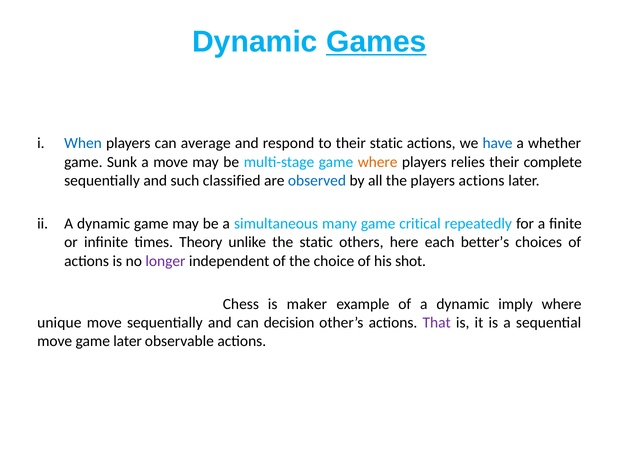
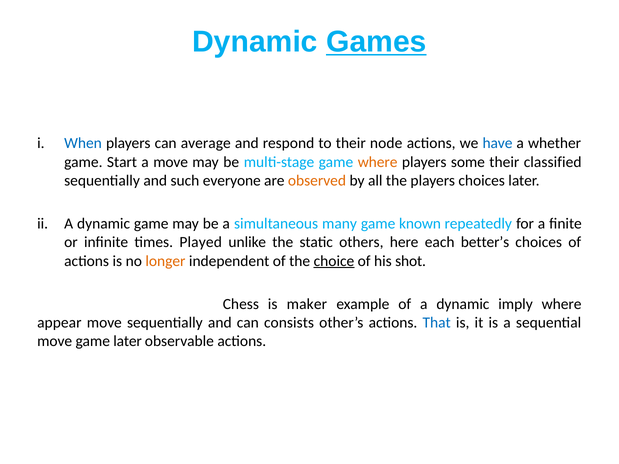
their static: static -> node
Sunk: Sunk -> Start
relies: relies -> some
complete: complete -> classified
classified: classified -> everyone
observed colour: blue -> orange
players actions: actions -> choices
critical: critical -> known
Theory: Theory -> Played
longer colour: purple -> orange
choice underline: none -> present
unique: unique -> appear
decision: decision -> consists
That colour: purple -> blue
